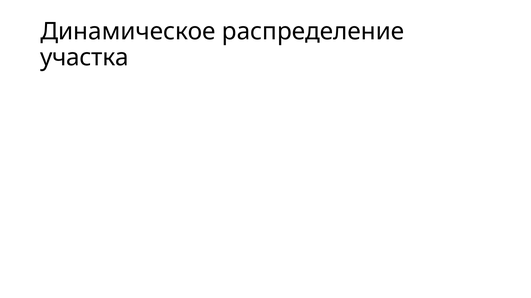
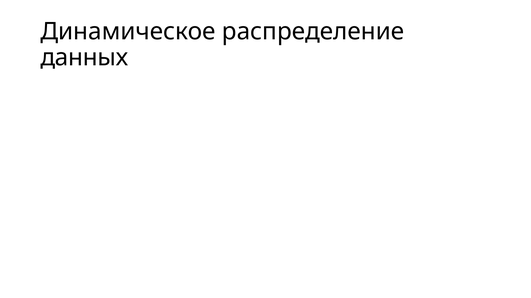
участка at (84, 58): участка -> данных
